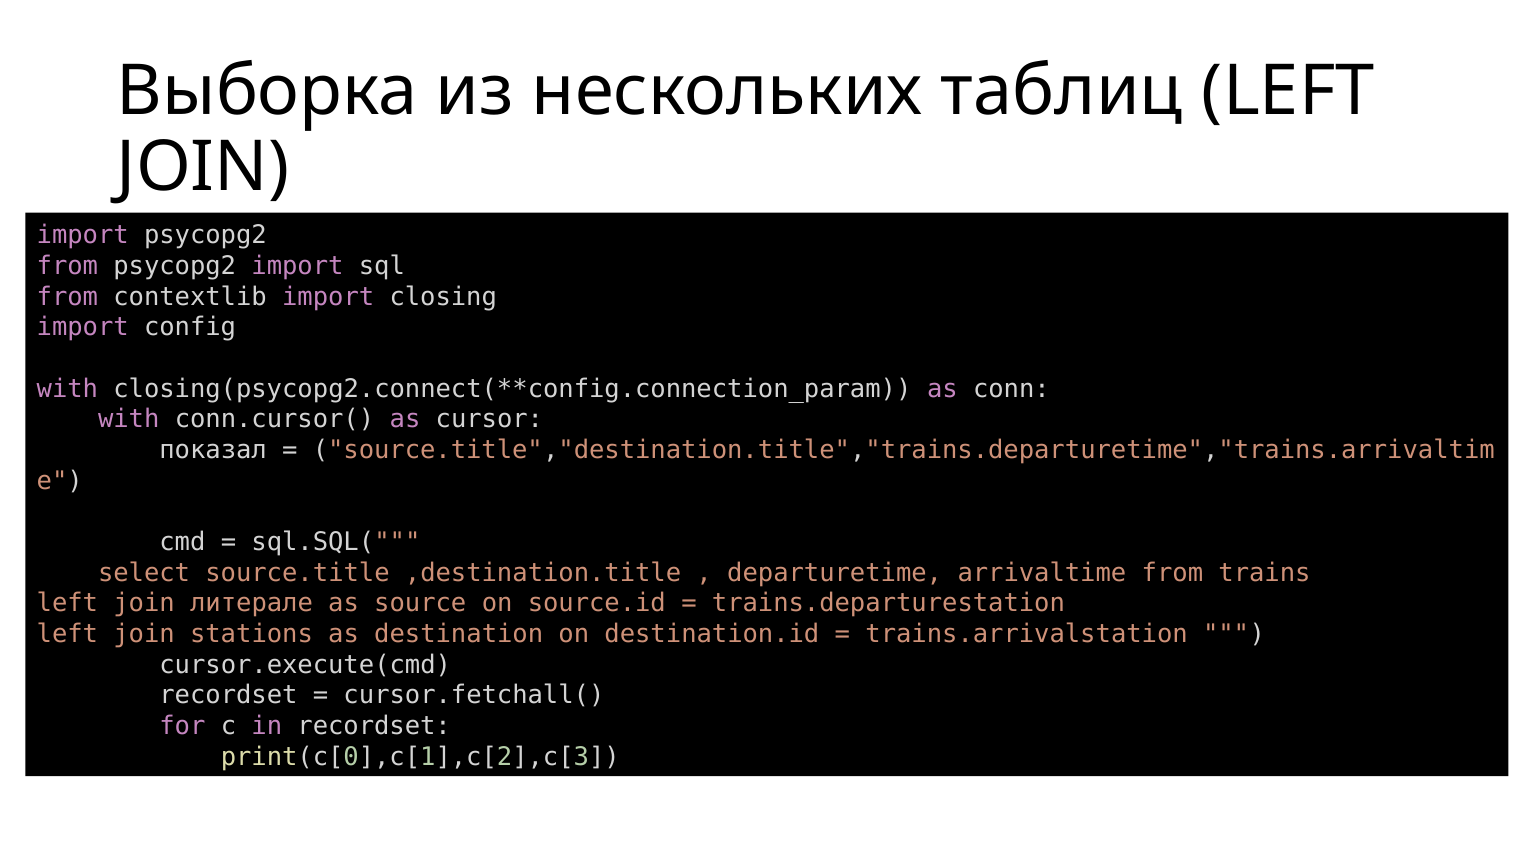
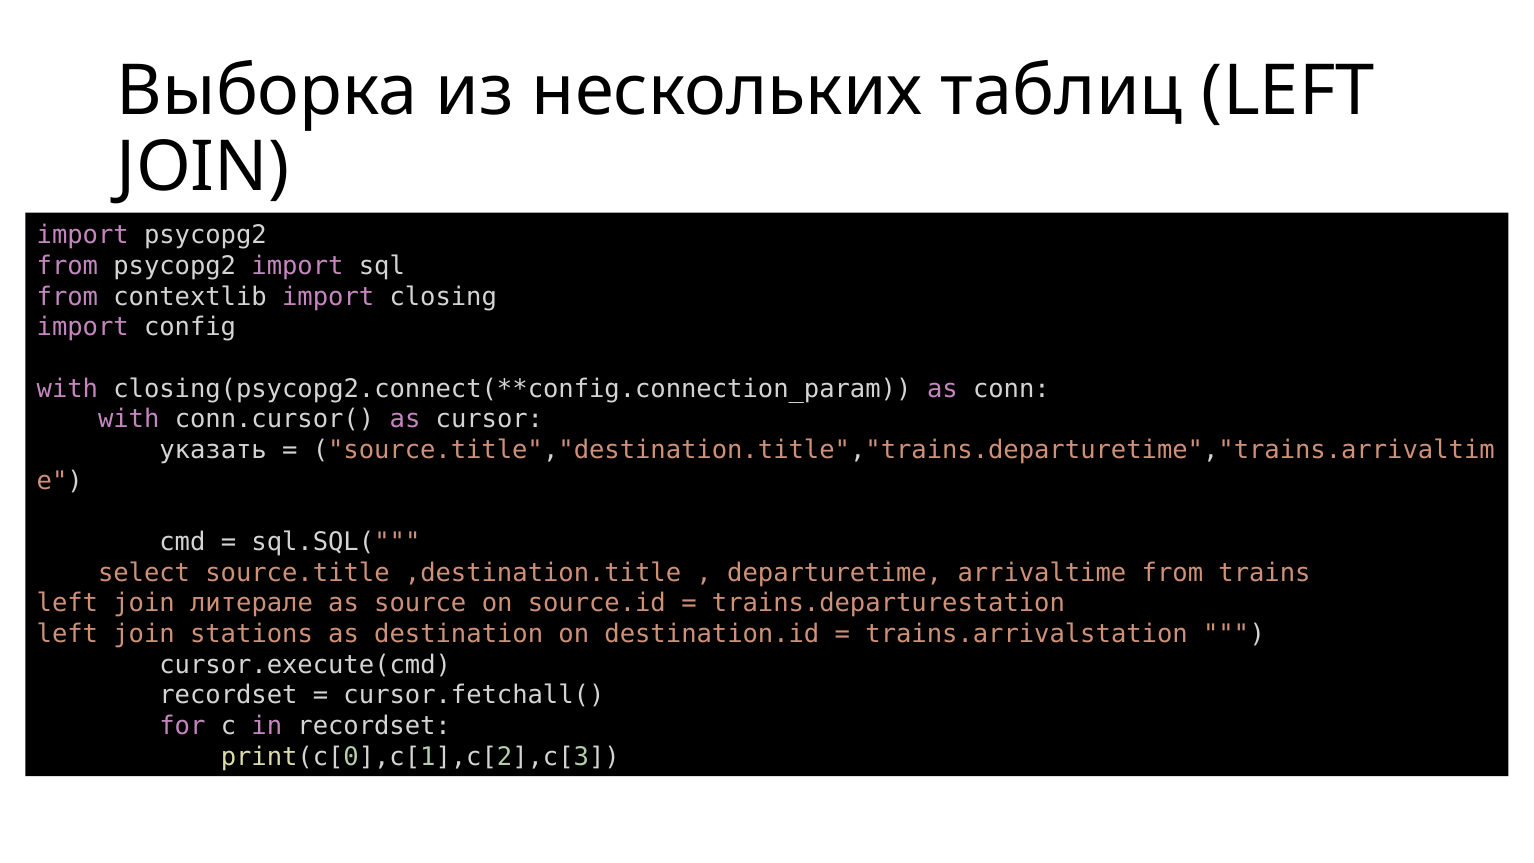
показал: показал -> указать
